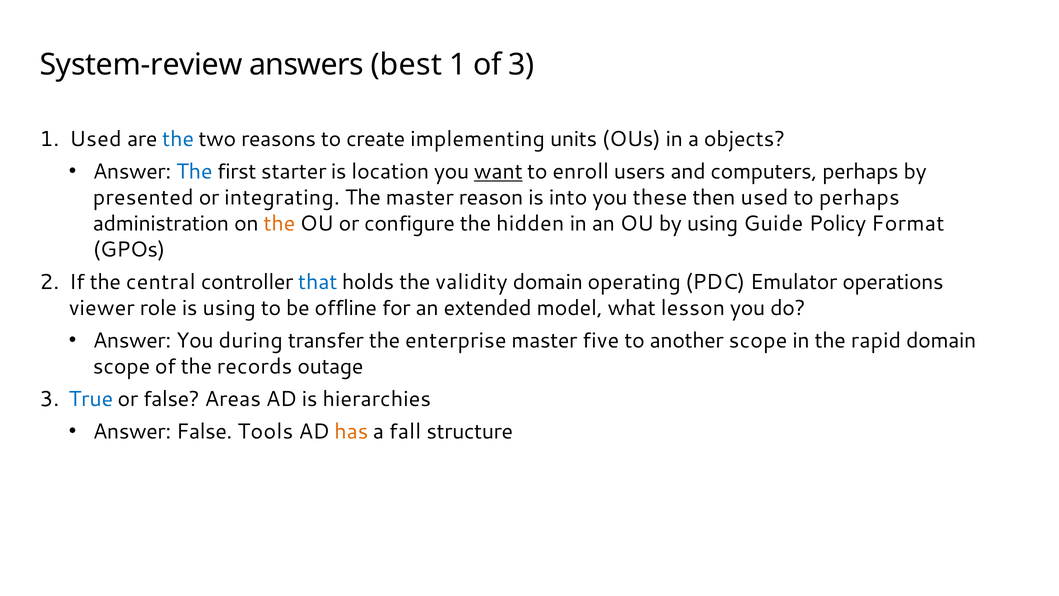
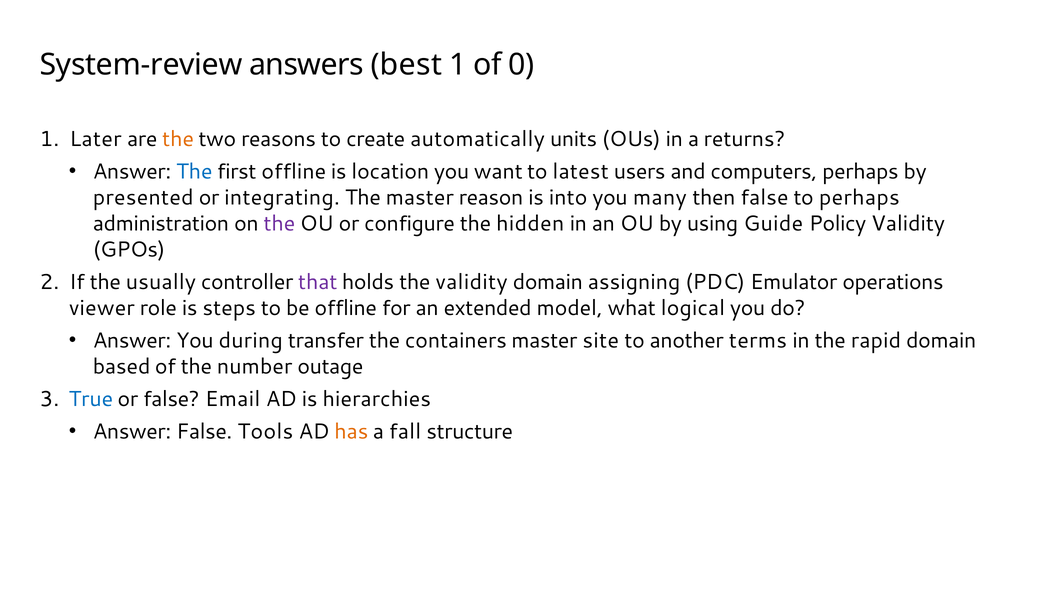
of 3: 3 -> 0
1 Used: Used -> Later
the at (178, 139) colour: blue -> orange
implementing: implementing -> automatically
objects: objects -> returns
first starter: starter -> offline
want underline: present -> none
enroll: enroll -> latest
these: these -> many
then used: used -> false
the at (279, 223) colour: orange -> purple
Policy Format: Format -> Validity
central: central -> usually
that colour: blue -> purple
operating: operating -> assigning
is using: using -> steps
lesson: lesson -> logical
enterprise: enterprise -> containers
five: five -> site
another scope: scope -> terms
scope at (122, 366): scope -> based
records: records -> number
Areas: Areas -> Email
